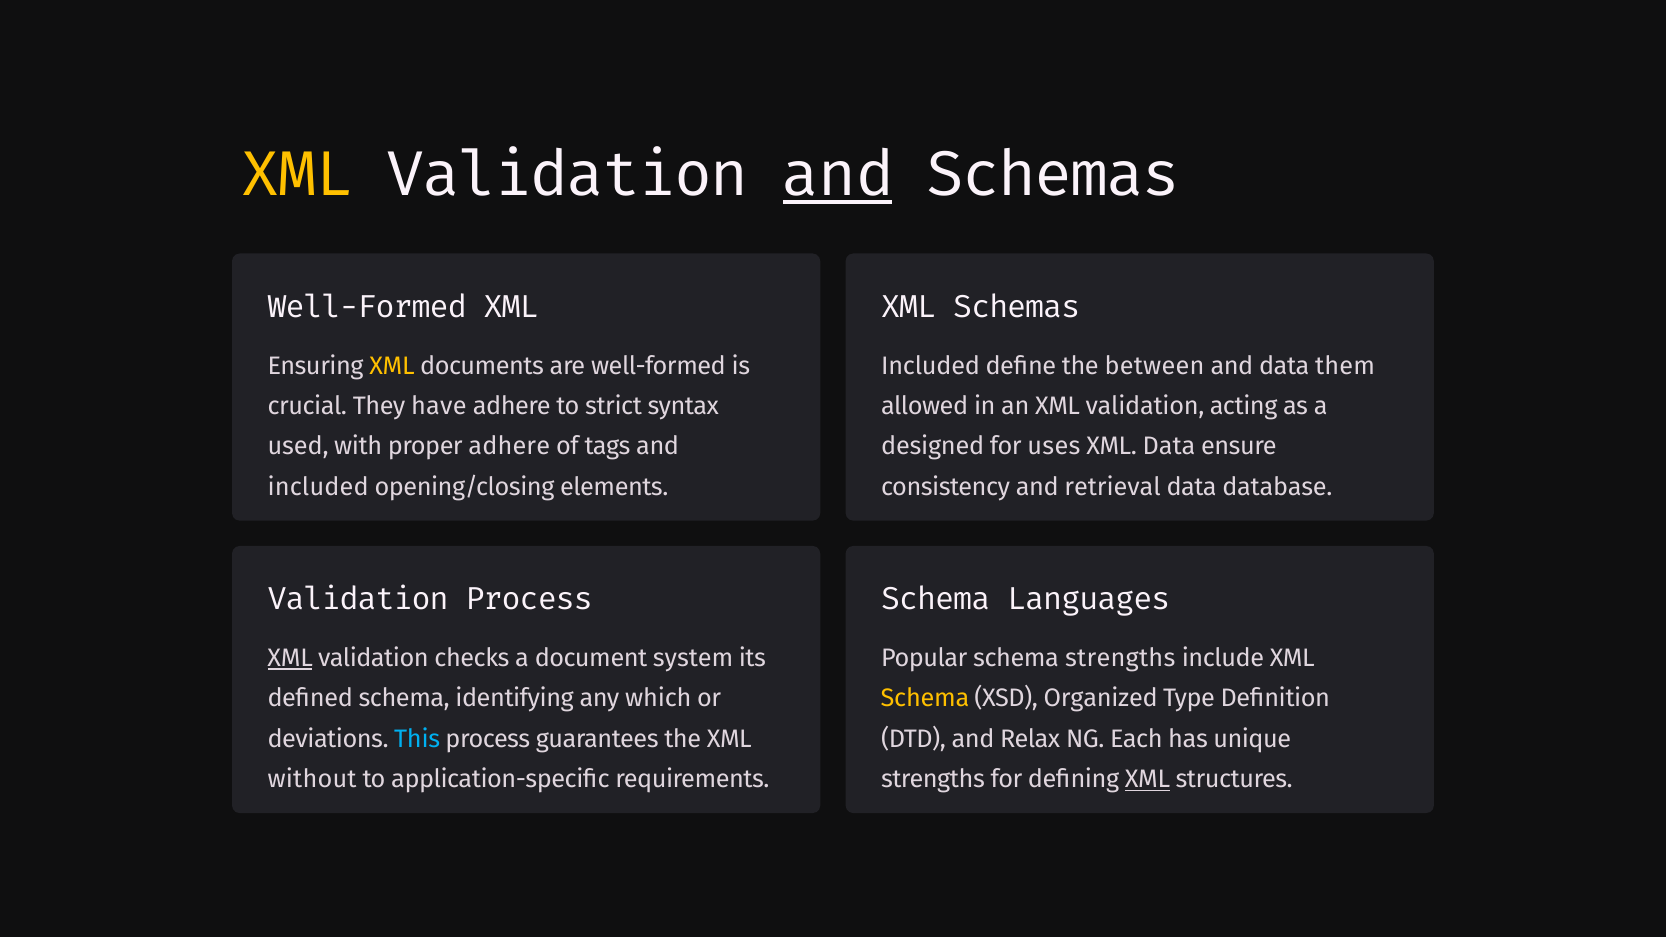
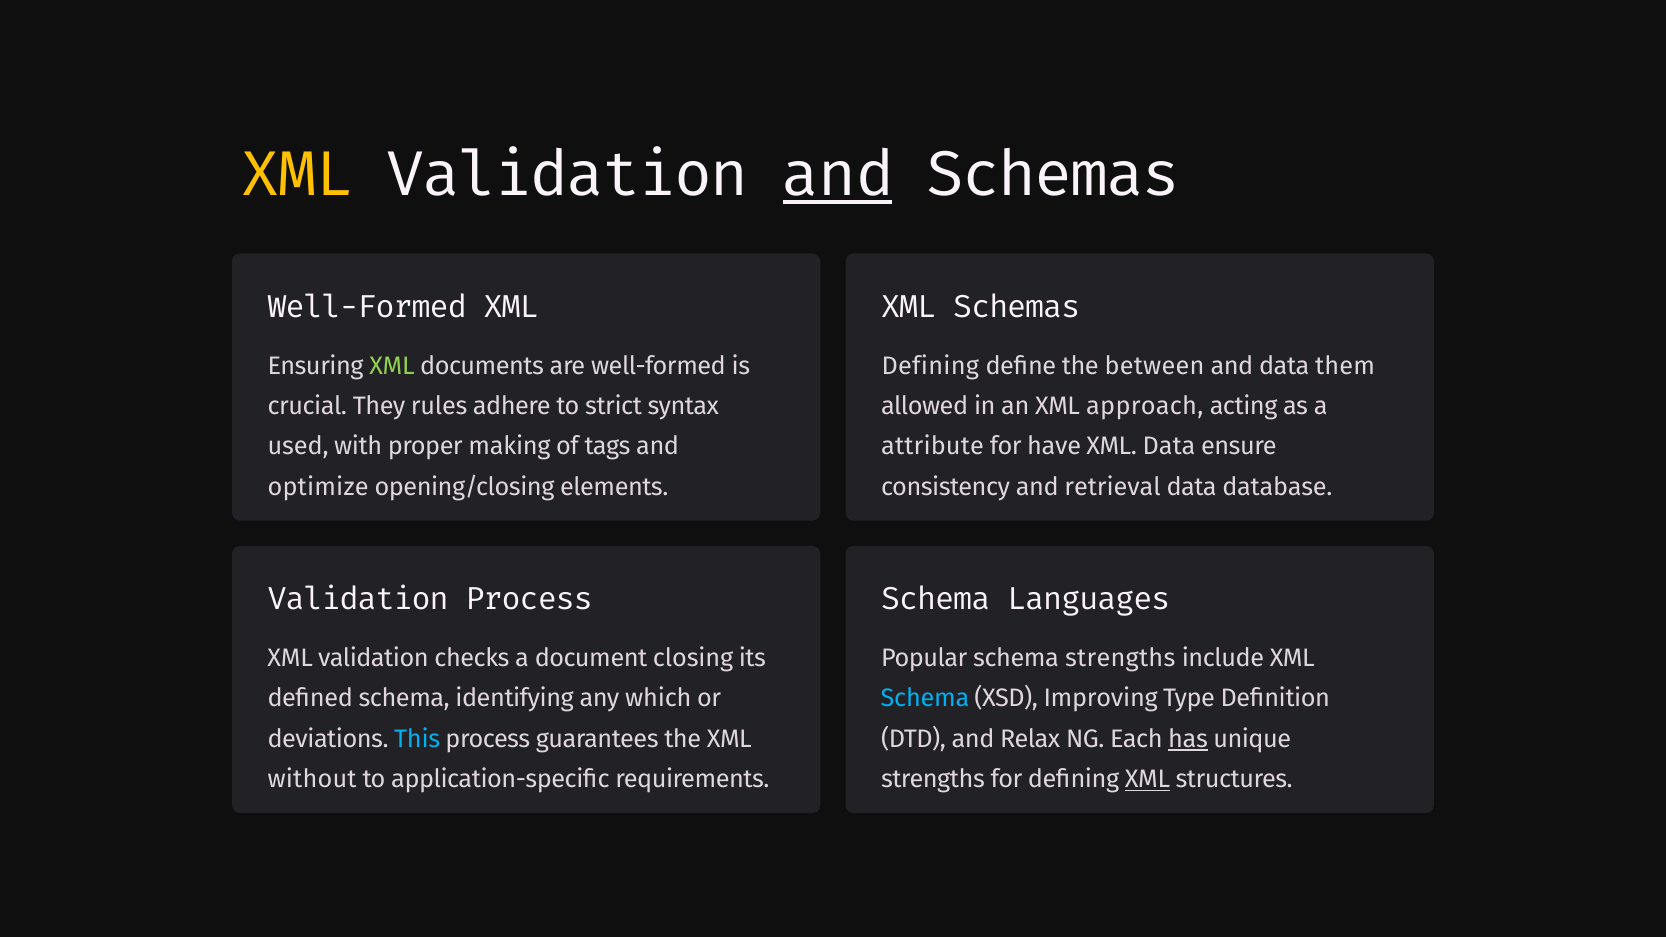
XML at (392, 366) colour: yellow -> light green
Included at (931, 366): Included -> Defining
have: have -> rules
an XML validation: validation -> approach
proper adhere: adhere -> making
designed: designed -> attribute
uses: uses -> have
included at (318, 487): included -> optimize
XML at (290, 658) underline: present -> none
system: system -> closing
Schema at (925, 699) colour: yellow -> light blue
Organized: Organized -> Improving
has underline: none -> present
